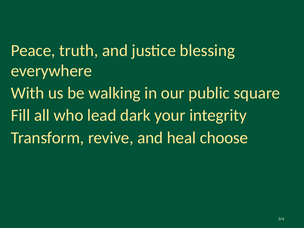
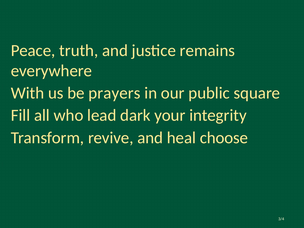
blessing: blessing -> remains
walking: walking -> prayers
